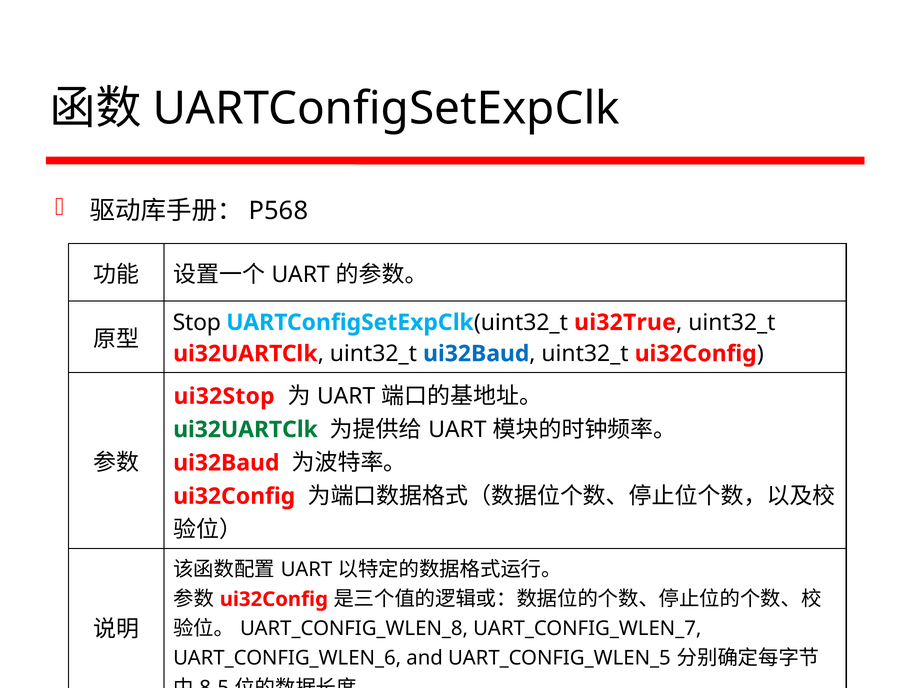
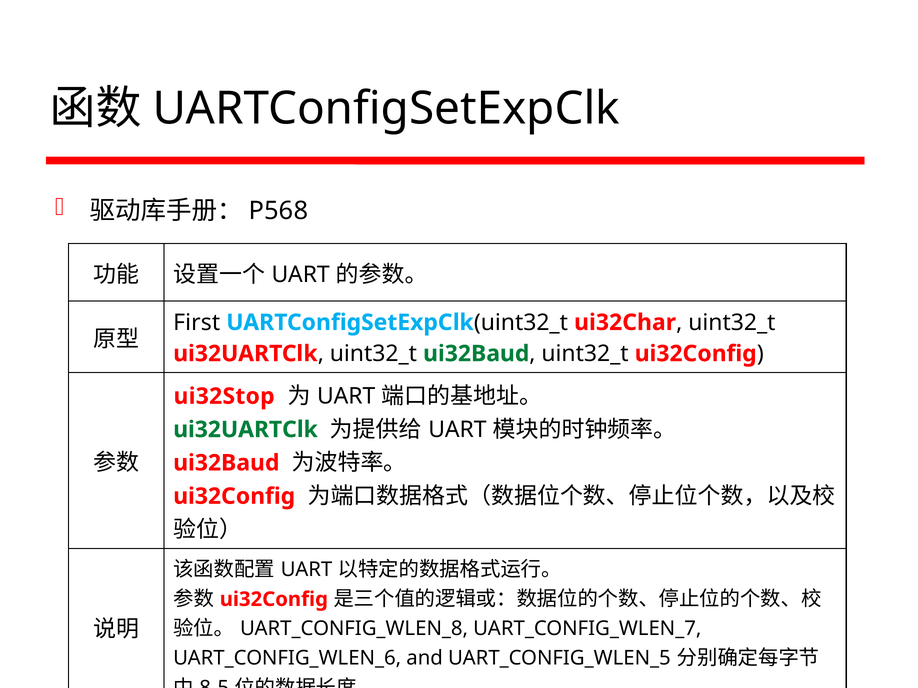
Stop: Stop -> First
ui32True: ui32True -> ui32Char
ui32Baud at (476, 354) colour: blue -> green
